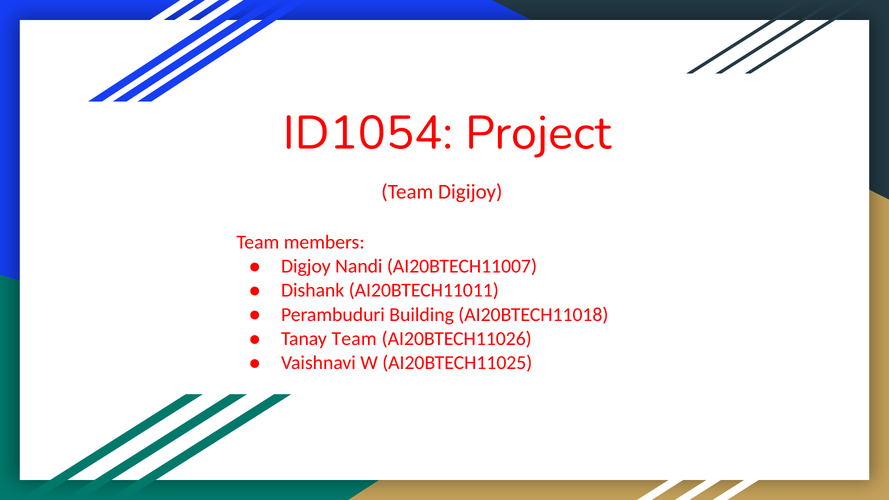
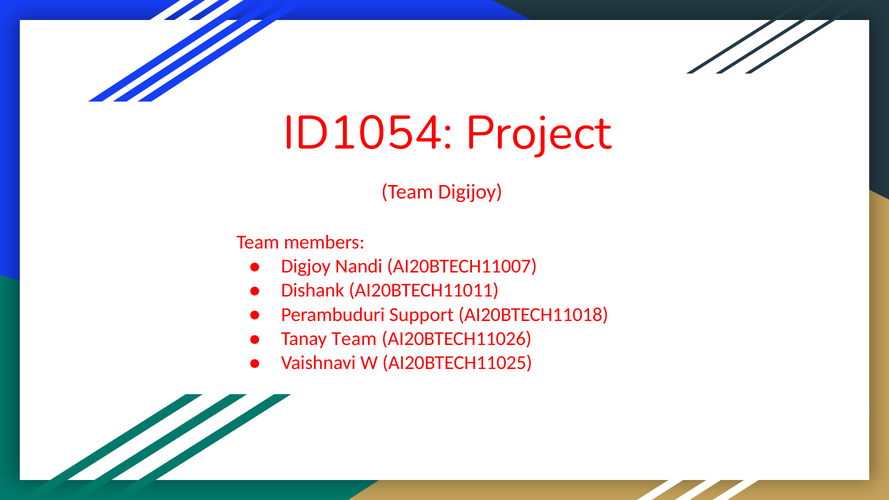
Building: Building -> Support
